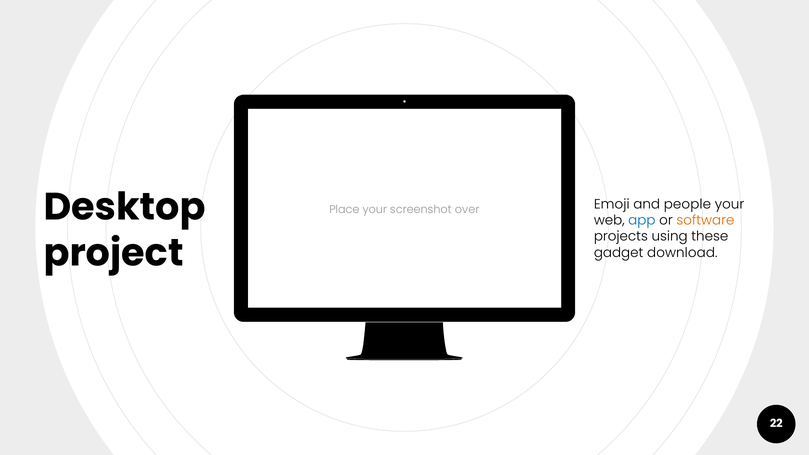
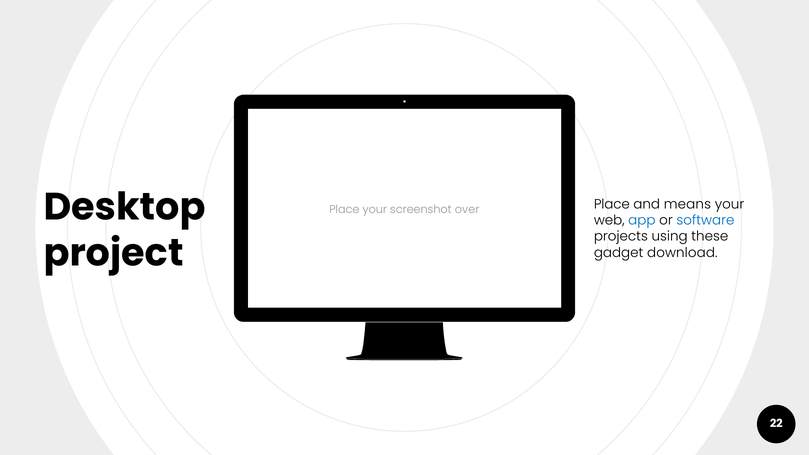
Emoji at (612, 204): Emoji -> Place
people: people -> means
software colour: orange -> blue
